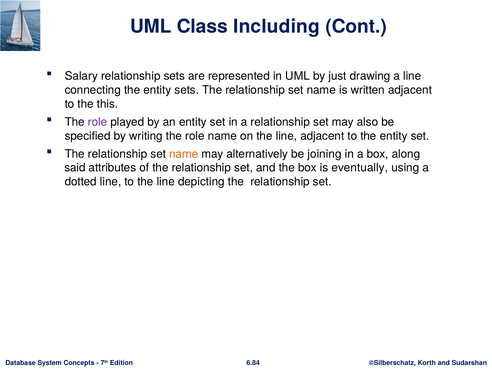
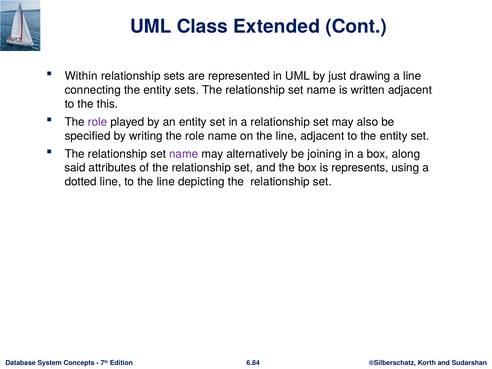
Including: Including -> Extended
Salary: Salary -> Within
name at (184, 154) colour: orange -> purple
eventually: eventually -> represents
